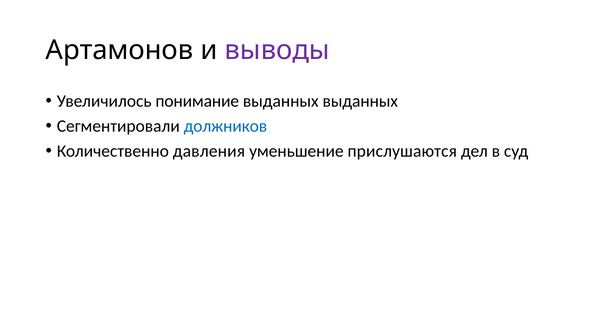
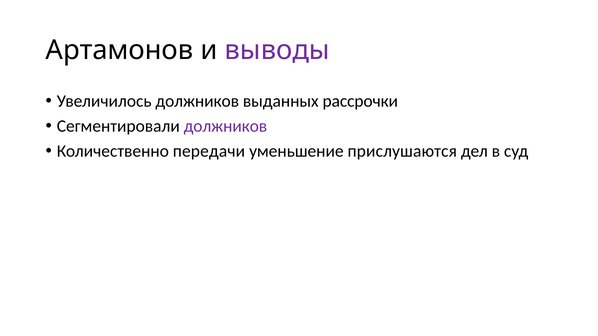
Увеличилось понимание: понимание -> должников
выданных выданных: выданных -> рассрочки
должников at (225, 126) colour: blue -> purple
давления: давления -> передачи
